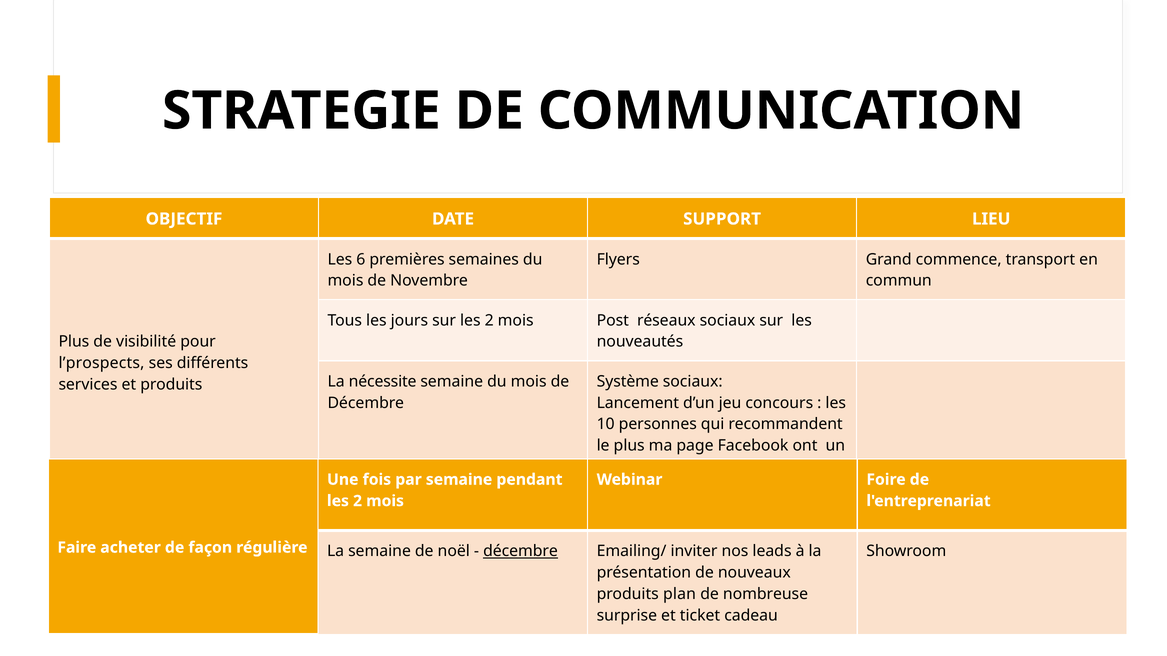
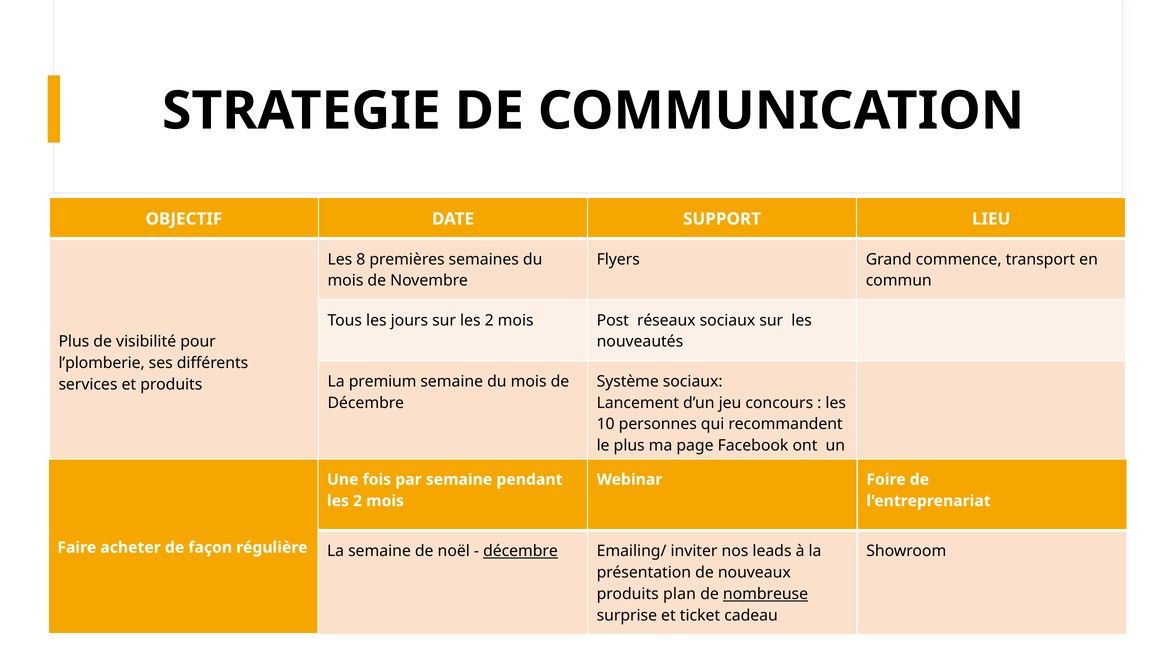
6: 6 -> 8
l’prospects: l’prospects -> l’plomberie
nécessite: nécessite -> premium
nombreuse underline: none -> present
